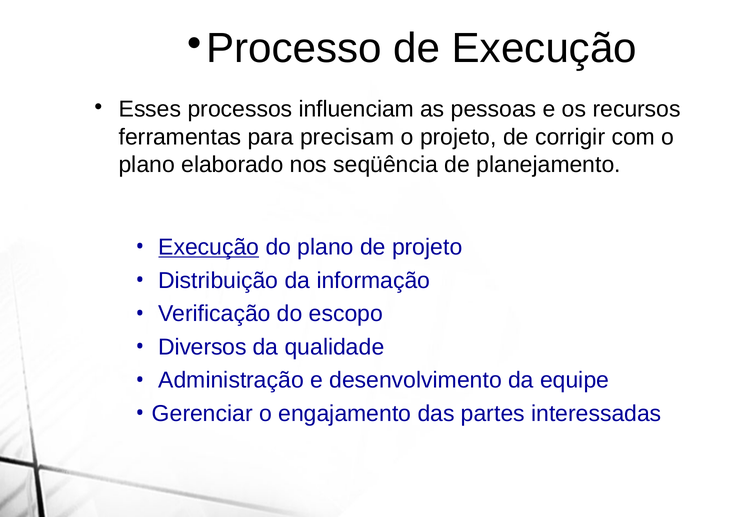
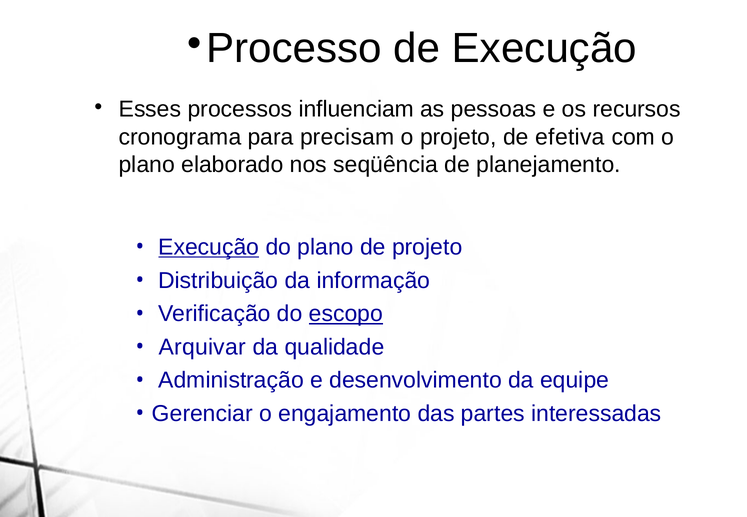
ferramentas: ferramentas -> cronograma
corrigir: corrigir -> efetiva
escopo underline: none -> present
Diversos: Diversos -> Arquivar
